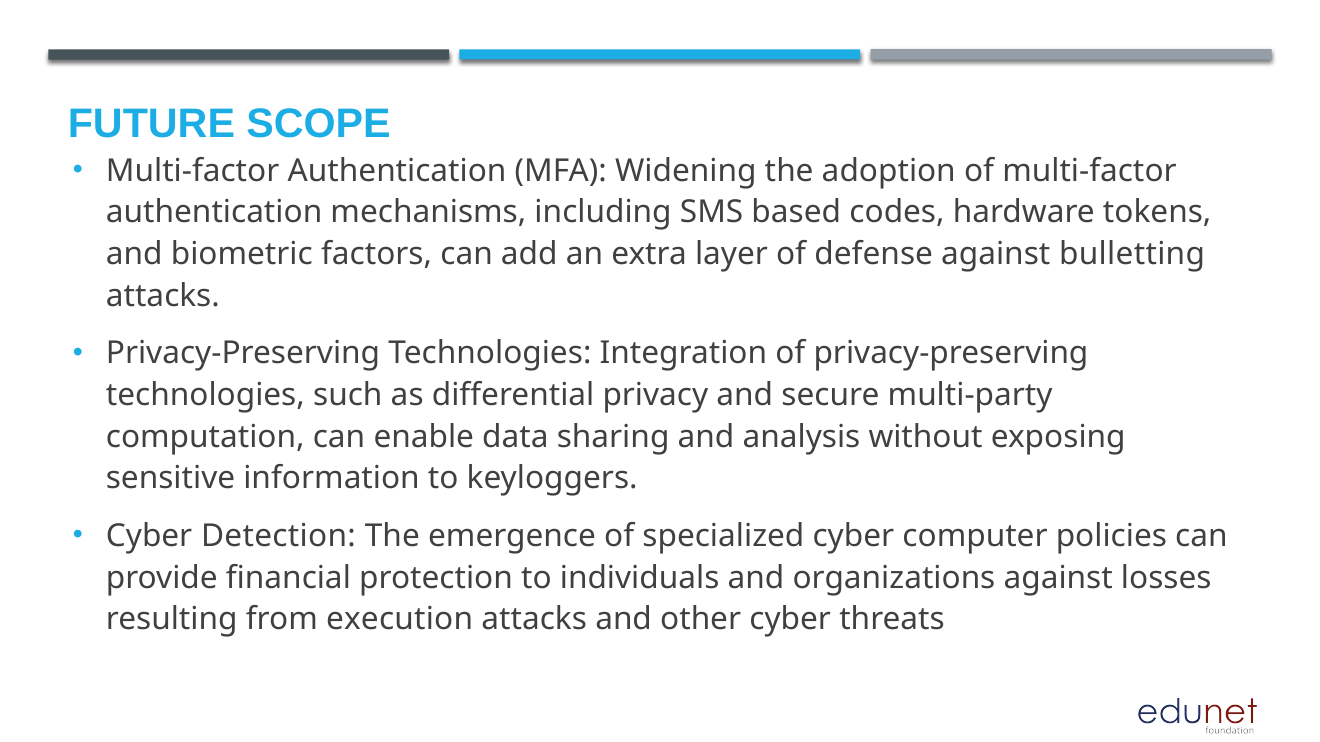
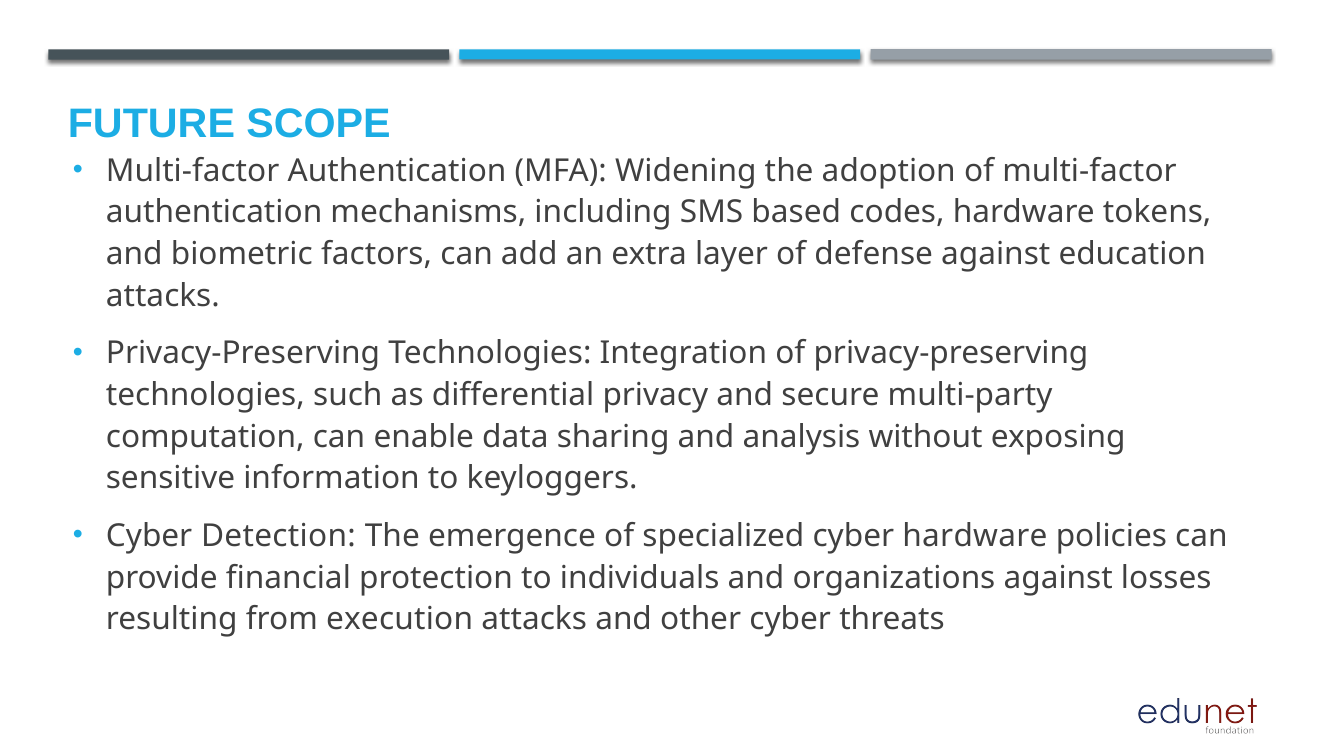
bulletting: bulletting -> education
cyber computer: computer -> hardware
